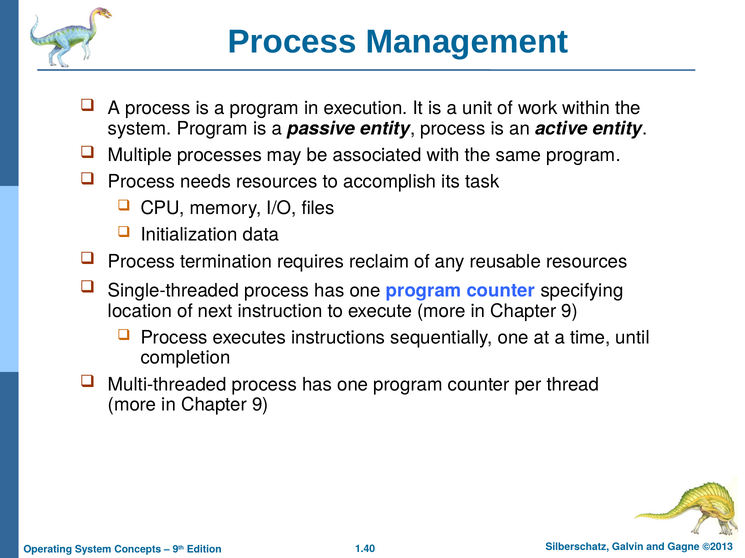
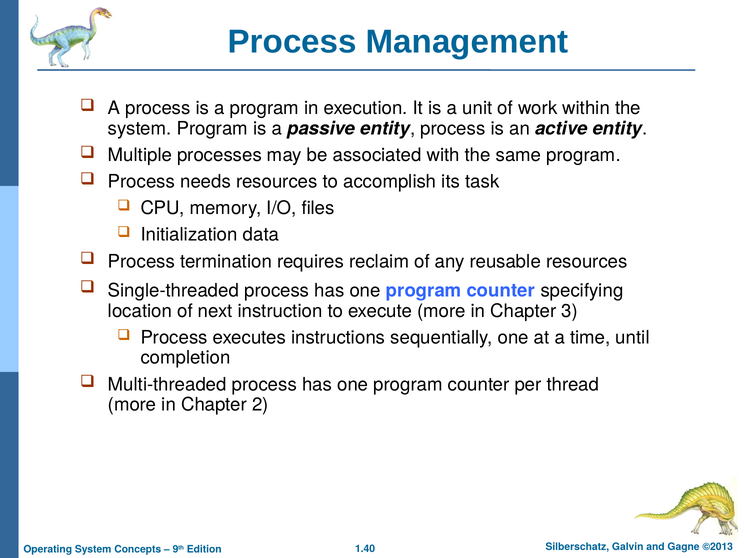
9 at (570, 312): 9 -> 3
9 at (260, 405): 9 -> 2
